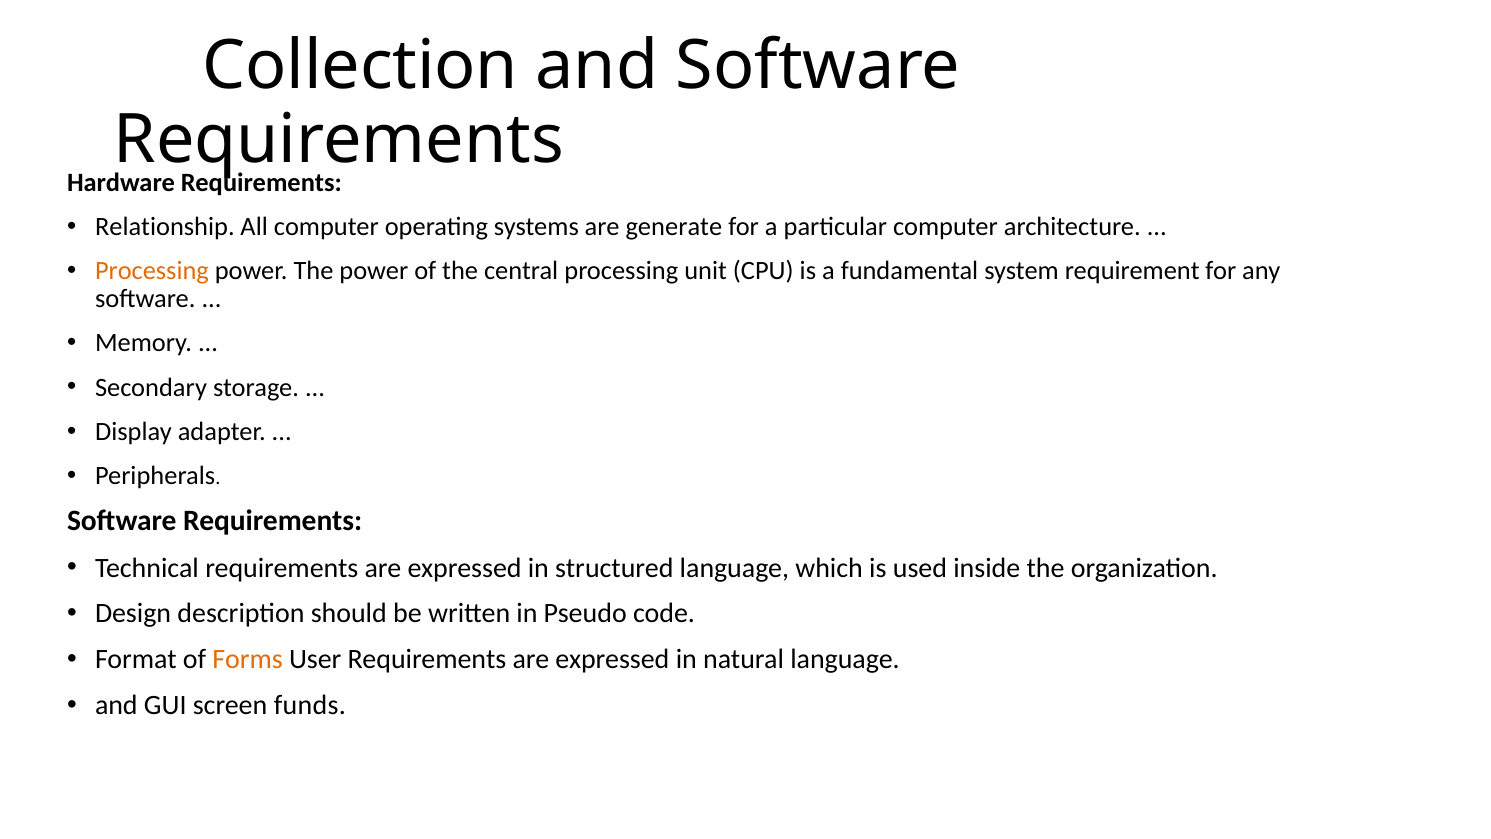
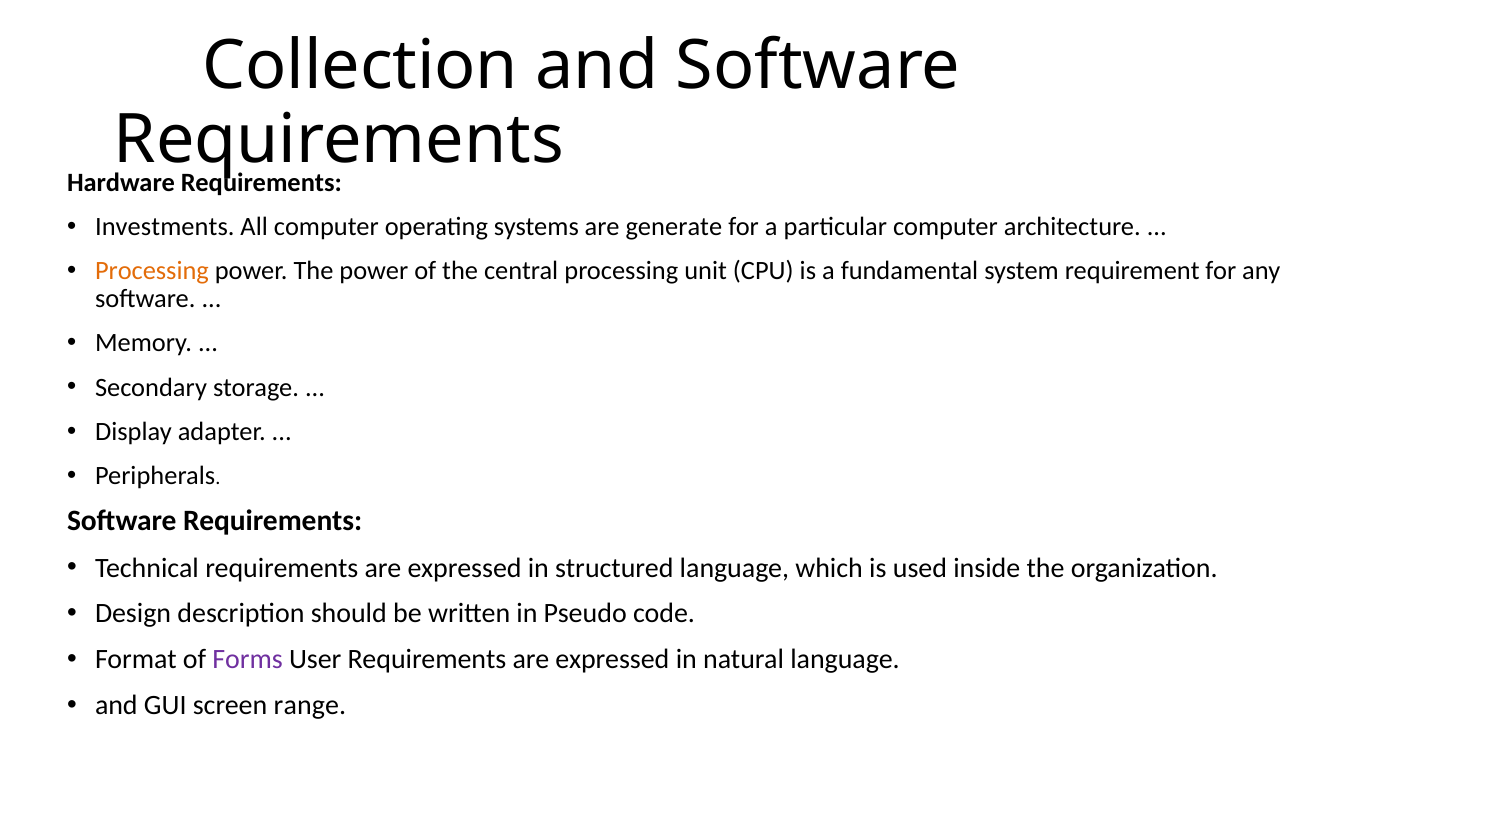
Relationship: Relationship -> Investments
Forms colour: orange -> purple
funds: funds -> range
